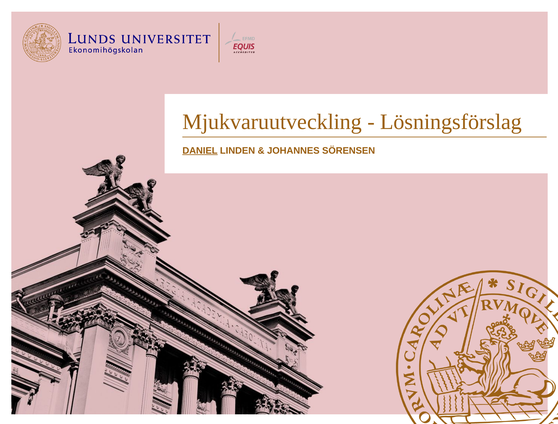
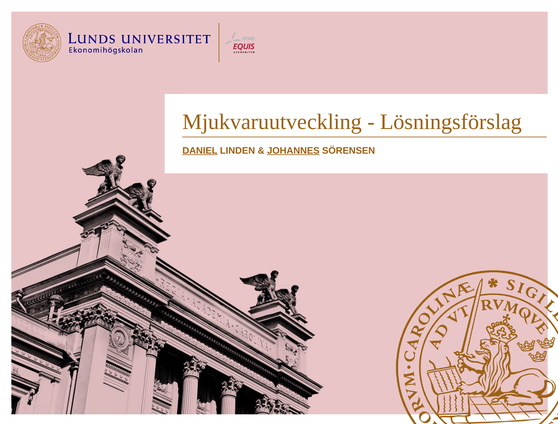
JOHANNES underline: none -> present
